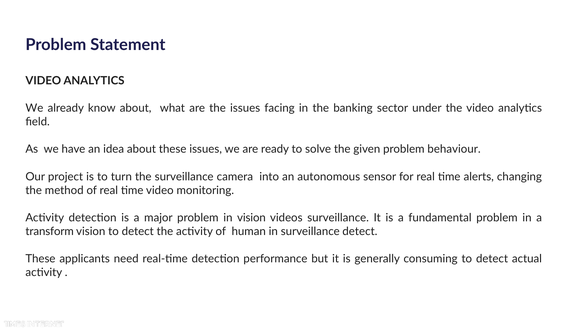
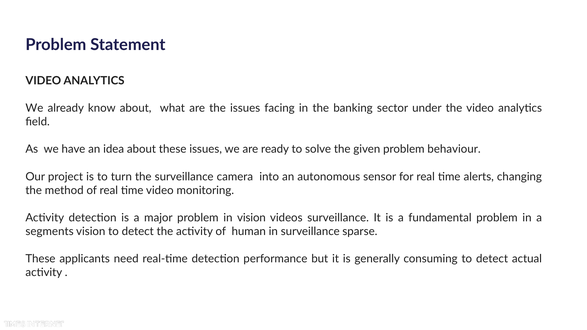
transform: transform -> segments
surveillance detect: detect -> sparse
